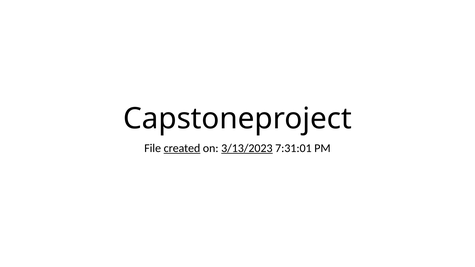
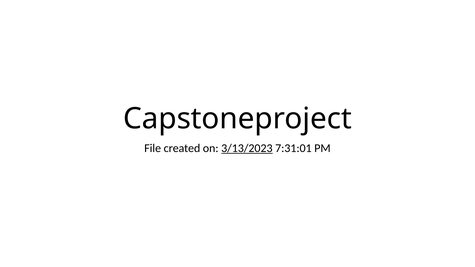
created underline: present -> none
